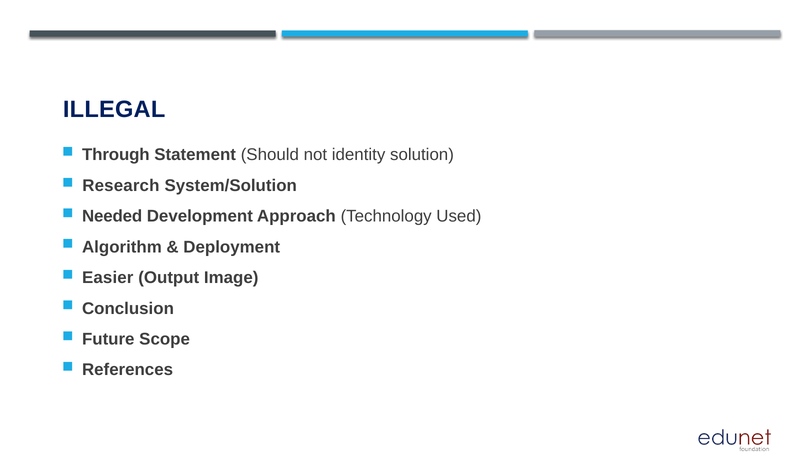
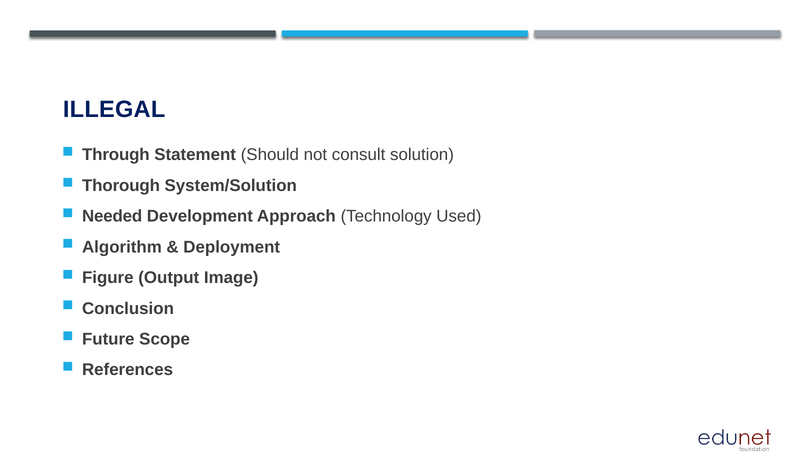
identity: identity -> consult
Research: Research -> Thorough
Easier: Easier -> Figure
